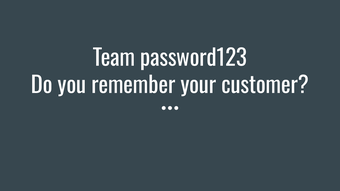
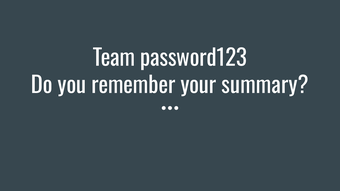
customer: customer -> summary
